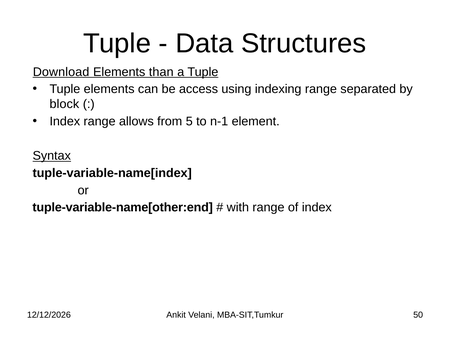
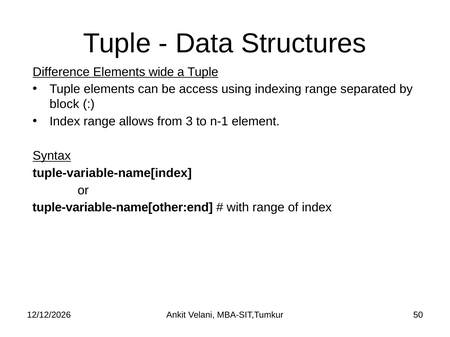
Download: Download -> Difference
than: than -> wide
5: 5 -> 3
